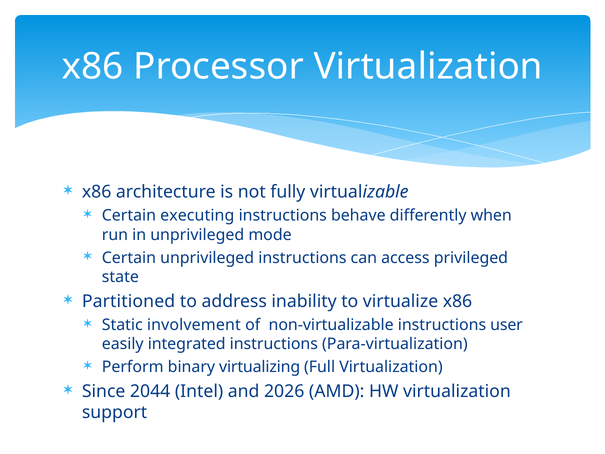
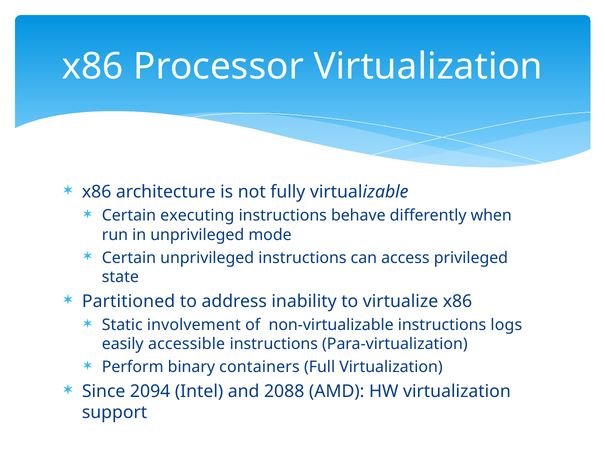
user: user -> logs
integrated: integrated -> accessible
virtualizing: virtualizing -> containers
2044: 2044 -> 2094
2026: 2026 -> 2088
